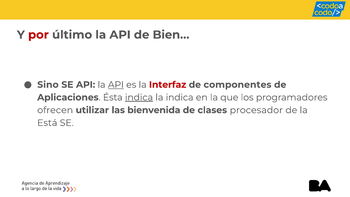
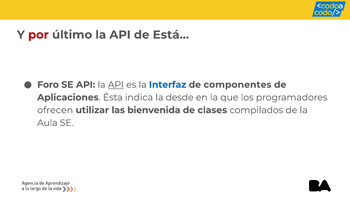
Bien…: Bien… -> Está…
Sino: Sino -> Foro
Interfaz colour: red -> blue
indica at (139, 97) underline: present -> none
la indica: indica -> desde
procesador: procesador -> compilados
Está: Está -> Aula
